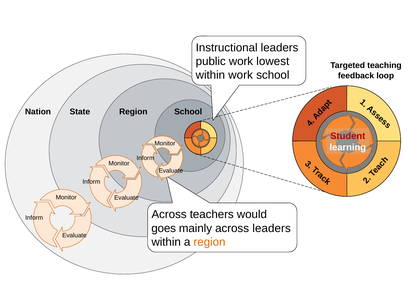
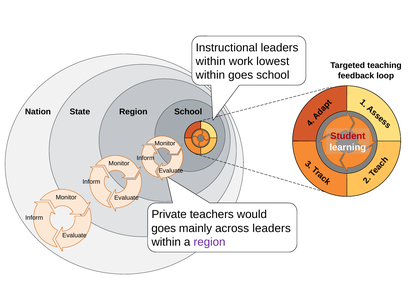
public at (211, 61): public -> within
within work: work -> goes
Across at (169, 215): Across -> Private
region at (210, 242) colour: orange -> purple
